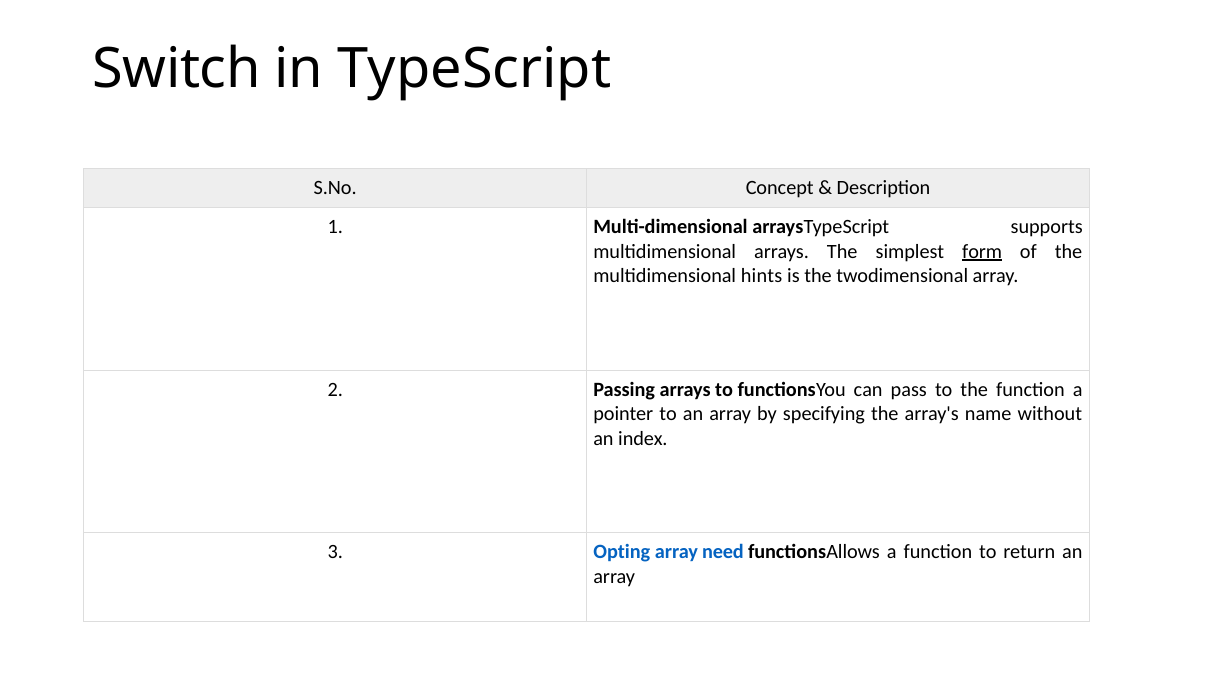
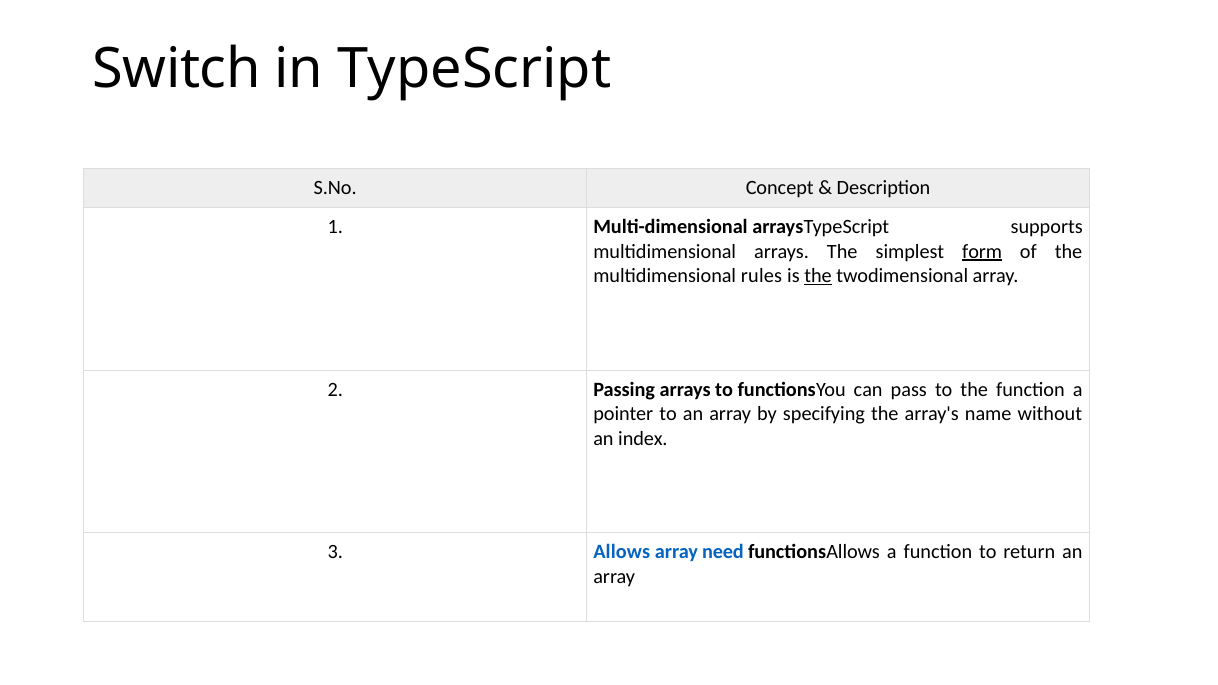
hints: hints -> rules
the at (818, 276) underline: none -> present
Opting: Opting -> Allows
